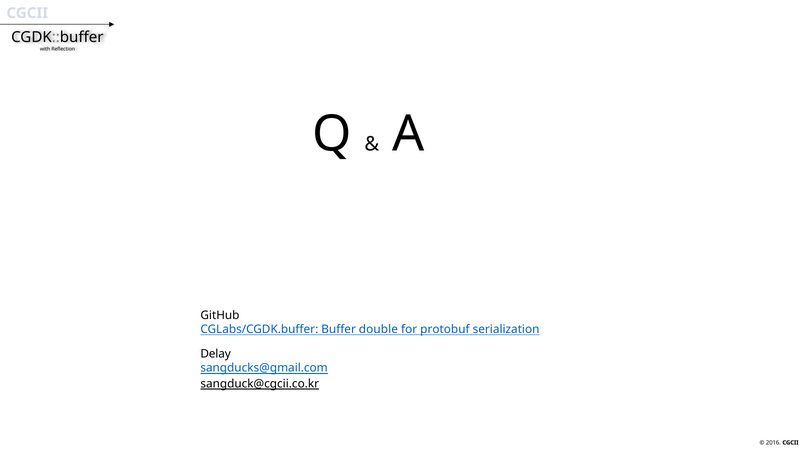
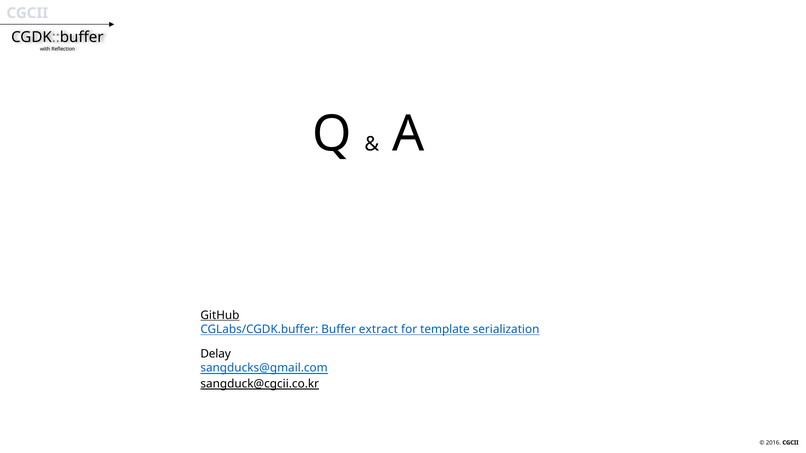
GitHub underline: none -> present
double: double -> extract
protobuf: protobuf -> template
